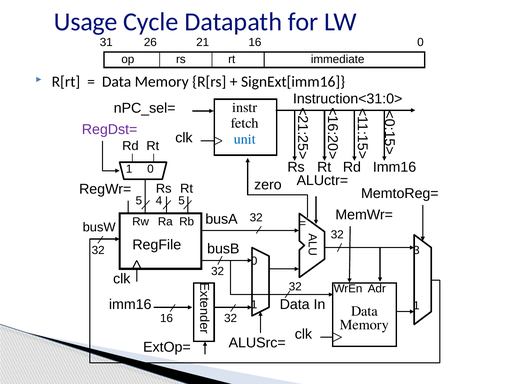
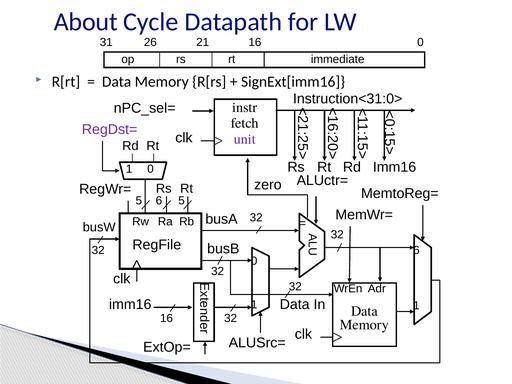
Usage: Usage -> About
unit colour: blue -> purple
5 4: 4 -> 6
3 at (416, 250): 3 -> 6
